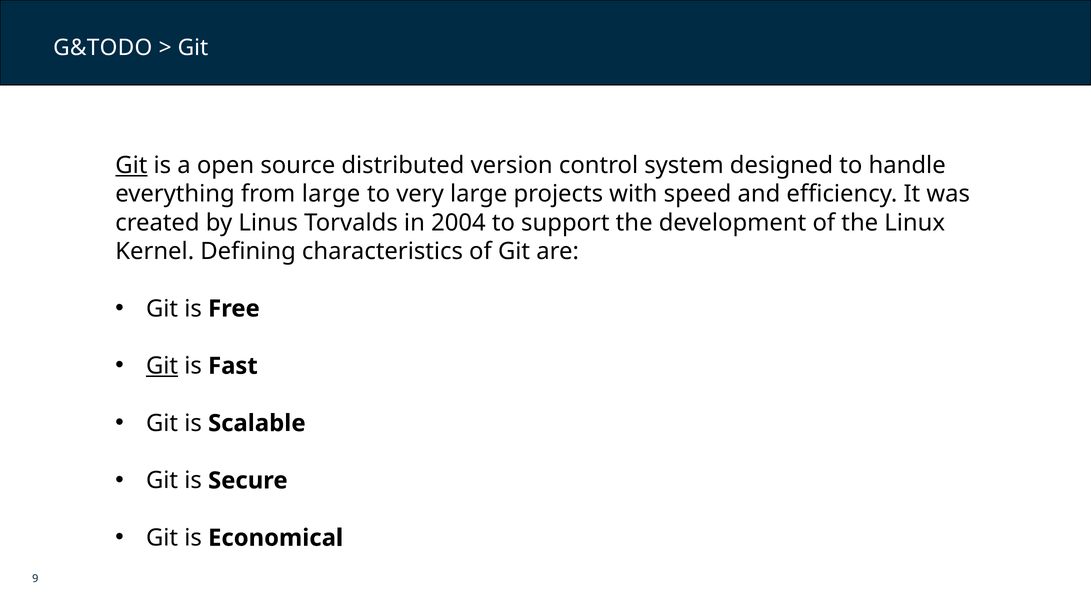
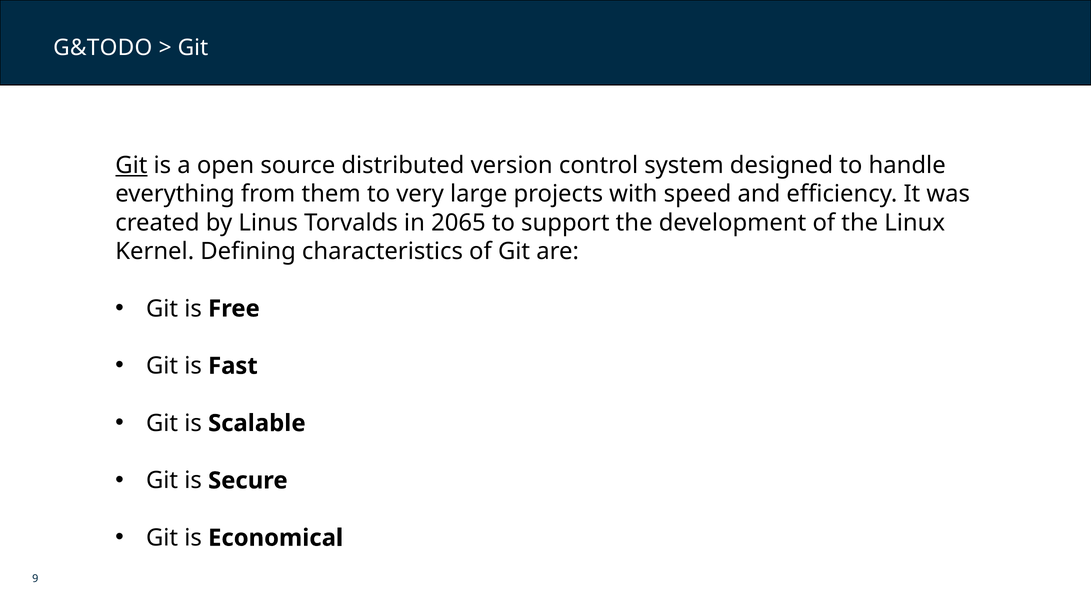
from large: large -> them
2004: 2004 -> 2065
Git at (162, 366) underline: present -> none
